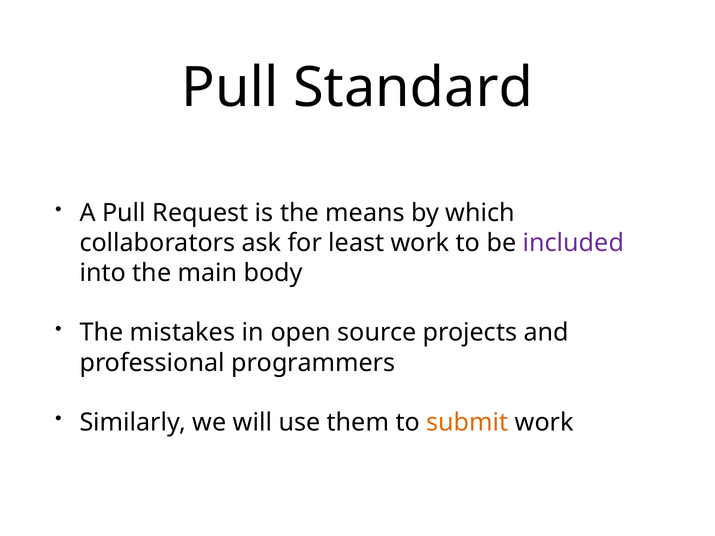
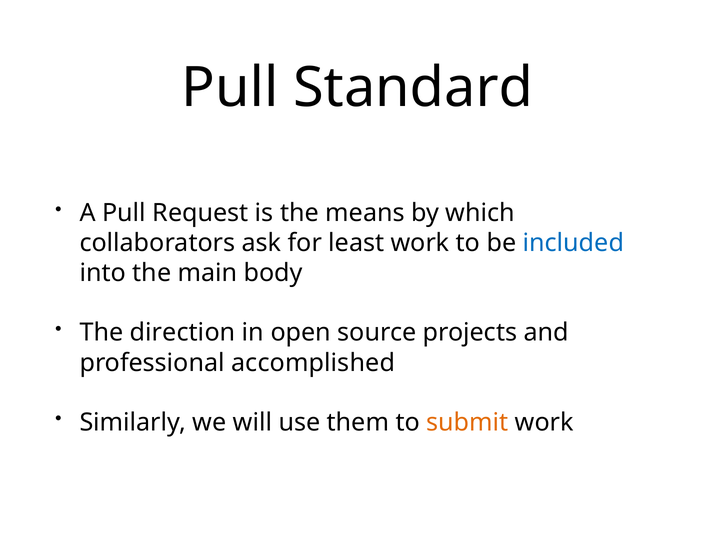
included colour: purple -> blue
mistakes: mistakes -> direction
programmers: programmers -> accomplished
